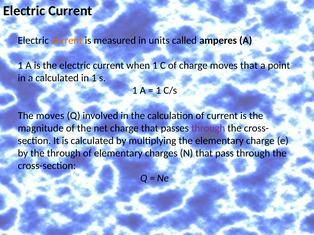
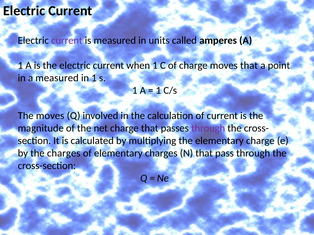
current at (67, 40) colour: orange -> purple
a calculated: calculated -> measured
the through: through -> charges
